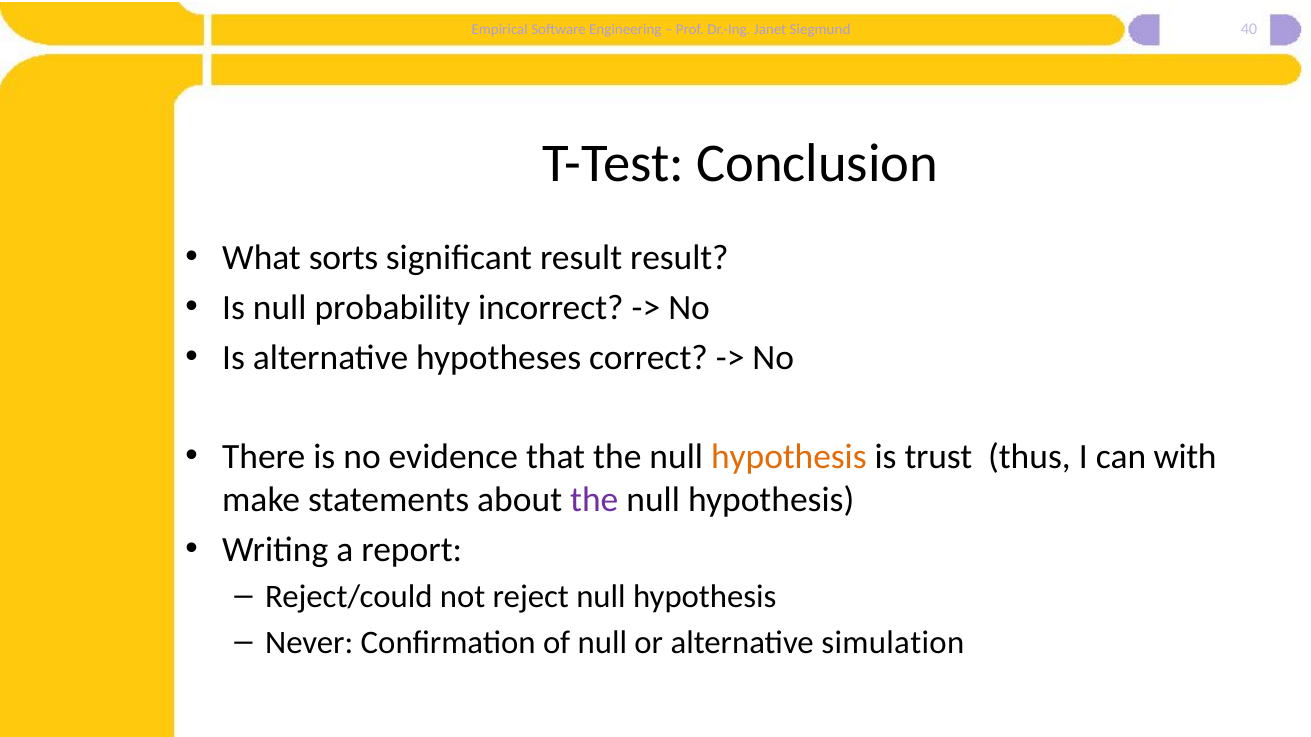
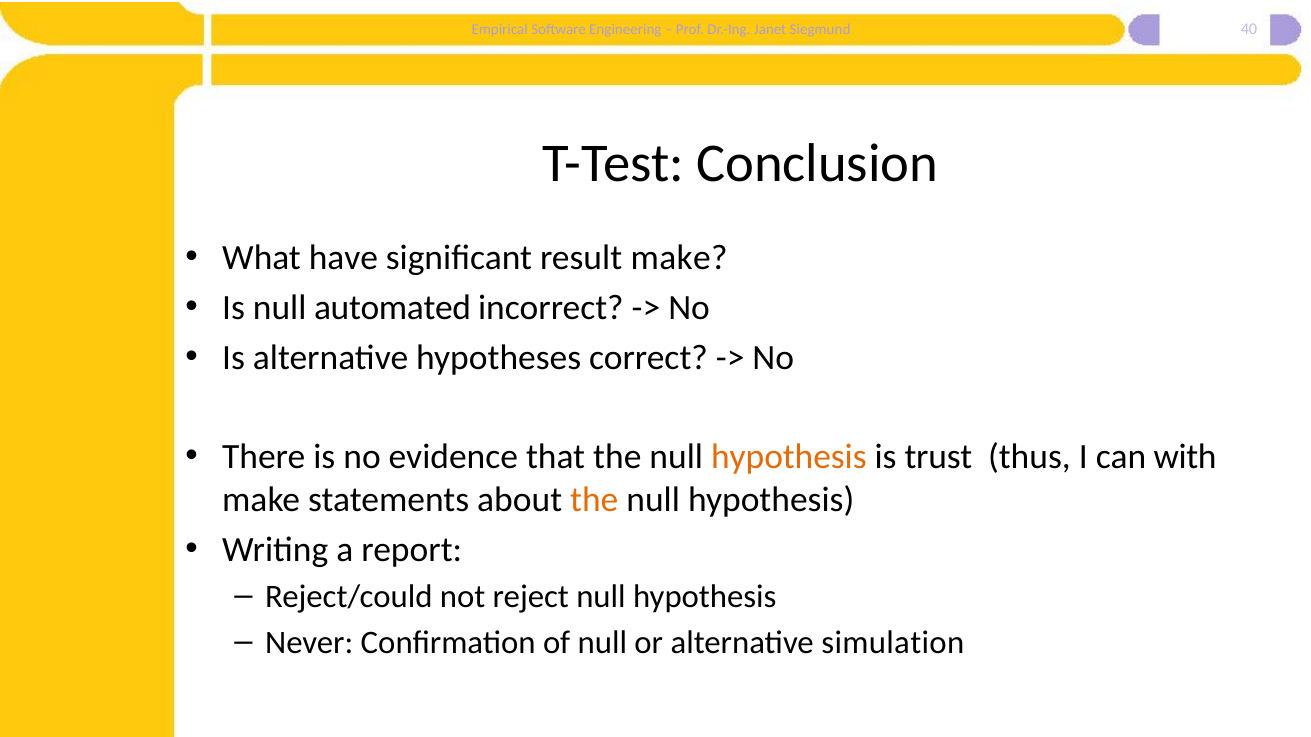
sorts: sorts -> have
result result: result -> make
probability: probability -> automated
the at (594, 500) colour: purple -> orange
